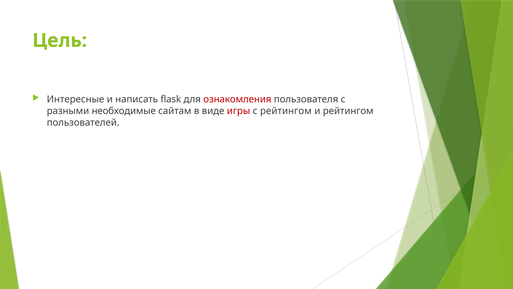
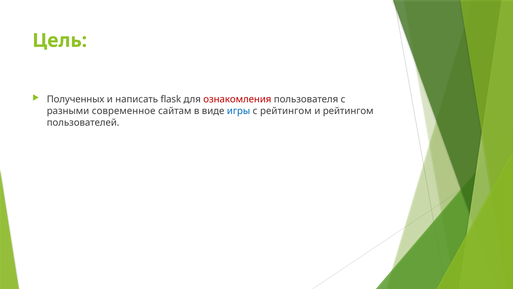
Интересные: Интересные -> Полученных
необходимые: необходимые -> современное
игры colour: red -> blue
